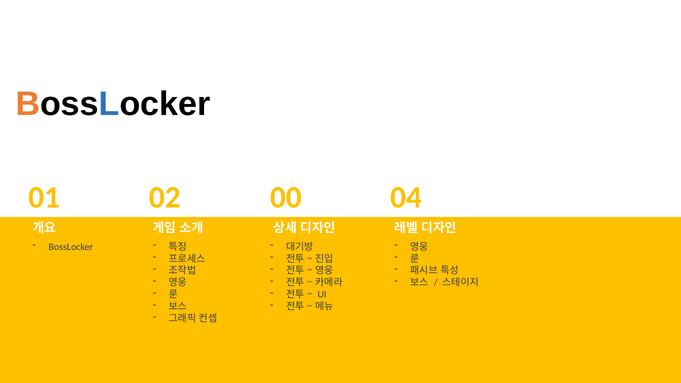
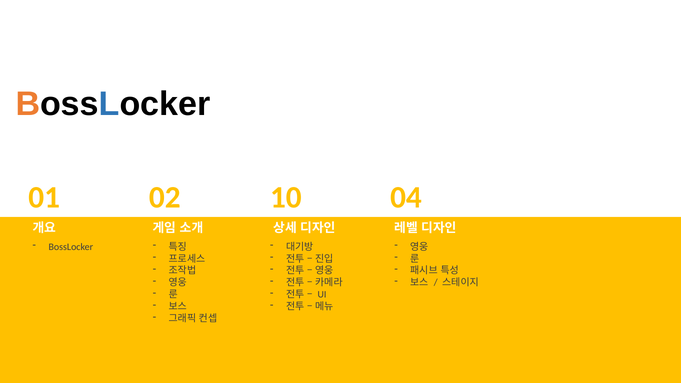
00: 00 -> 10
